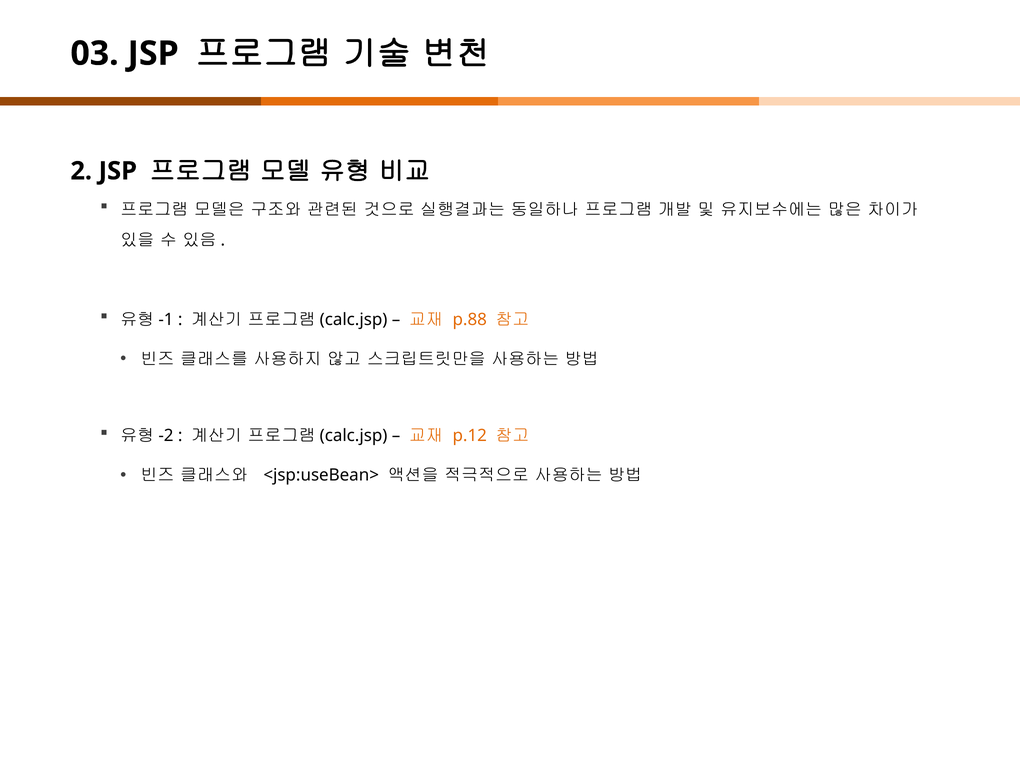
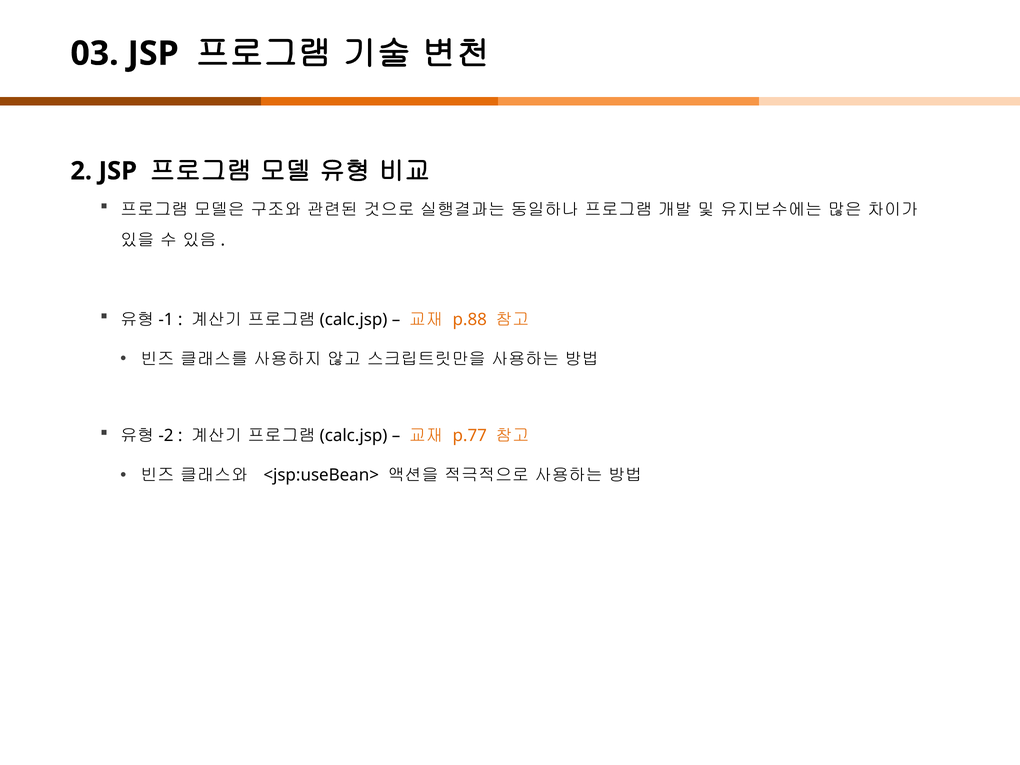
p.12: p.12 -> p.77
